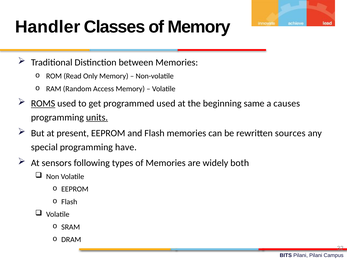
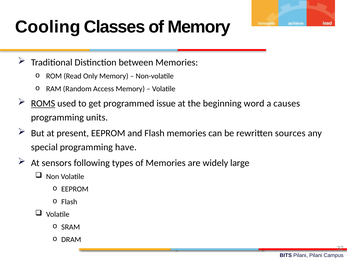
Handler: Handler -> Cooling
programmed used: used -> issue
same: same -> word
units underline: present -> none
both: both -> large
